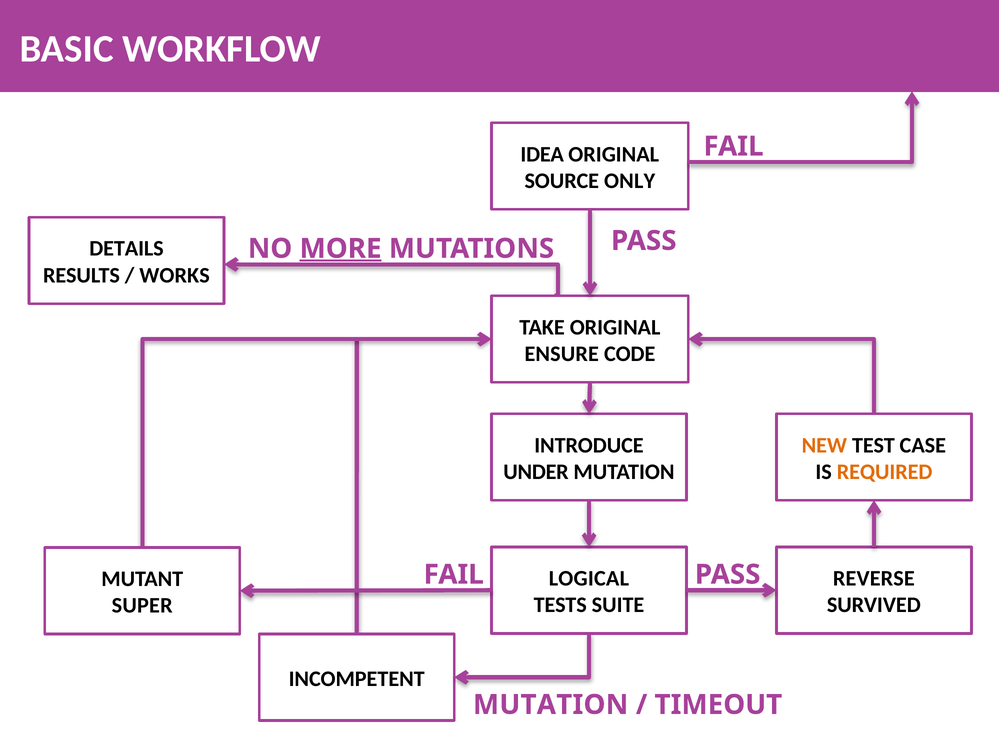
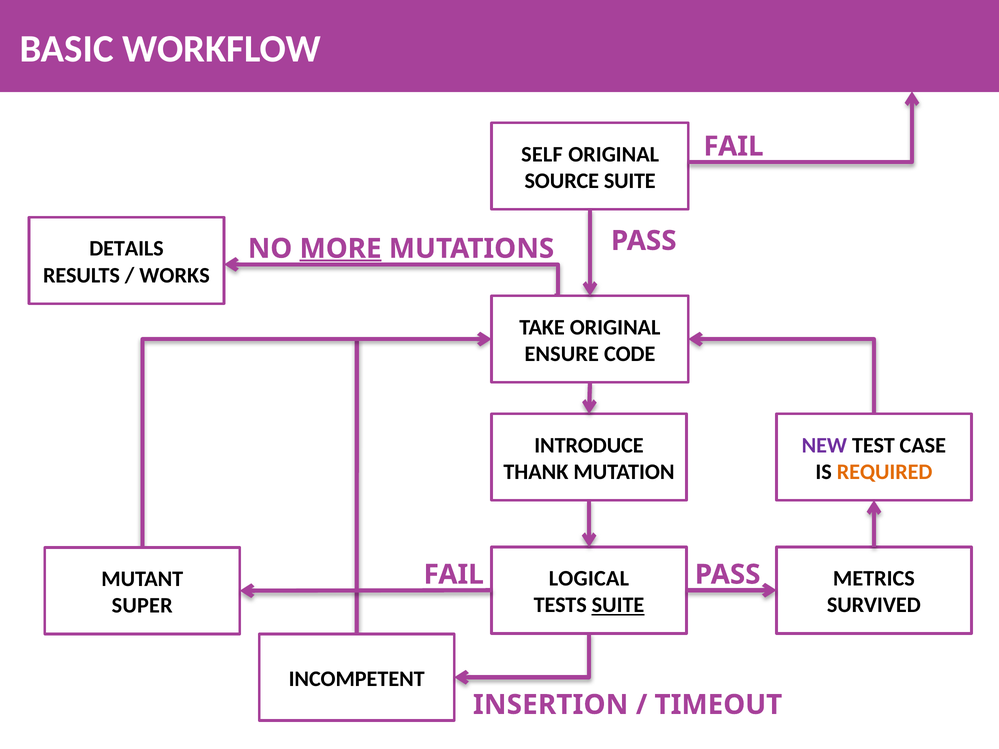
IDEA: IDEA -> SELF
SOURCE ONLY: ONLY -> SUITE
NEW colour: orange -> purple
UNDER: UNDER -> THANK
REVERSE: REVERSE -> METRICS
SUITE at (618, 605) underline: none -> present
MUTATION at (551, 705): MUTATION -> INSERTION
